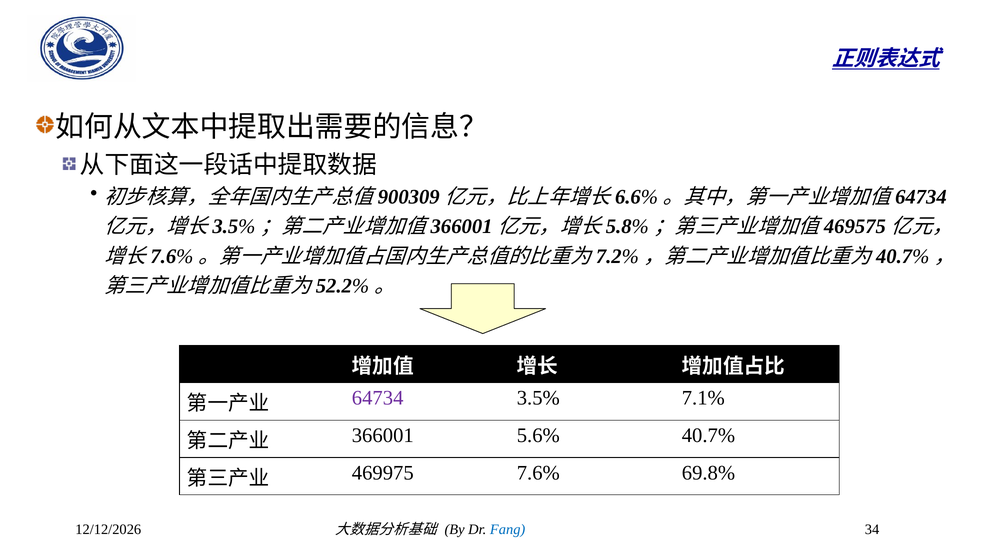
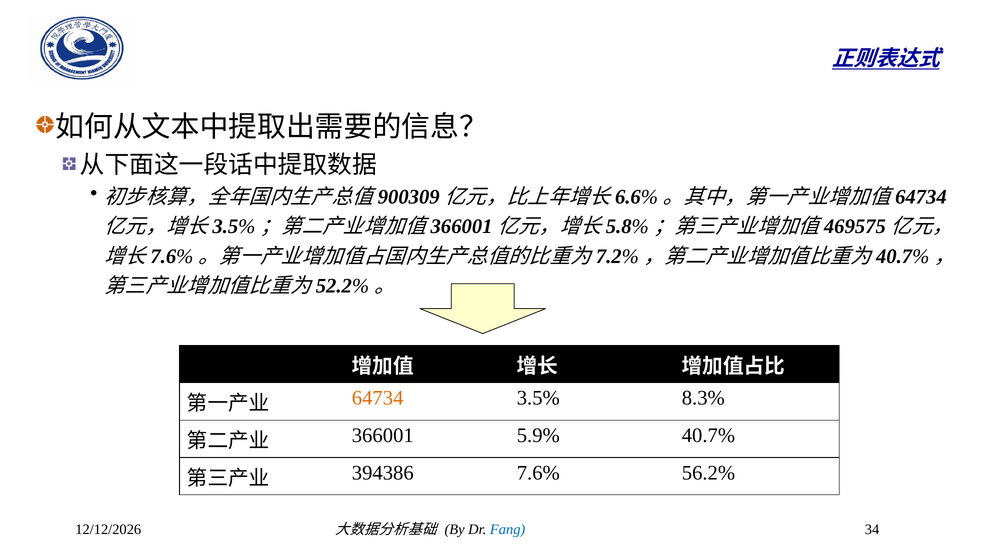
64734 colour: purple -> orange
7.1%: 7.1% -> 8.3%
5.6%: 5.6% -> 5.9%
469975: 469975 -> 394386
69.8%: 69.8% -> 56.2%
